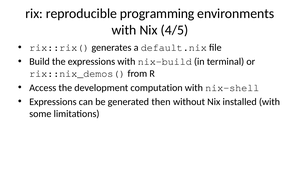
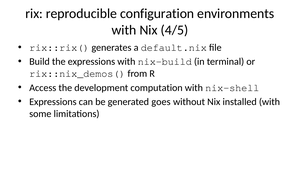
programming: programming -> configuration
then: then -> goes
